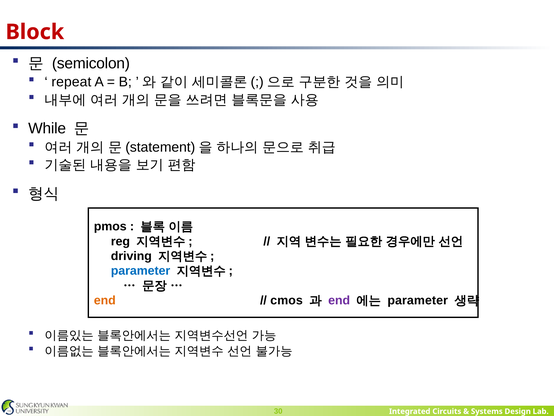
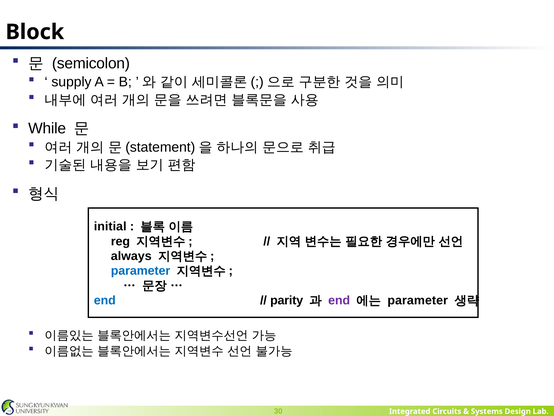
Block colour: red -> black
repeat: repeat -> supply
pmos: pmos -> initial
driving: driving -> always
end at (105, 300) colour: orange -> blue
cmos: cmos -> parity
